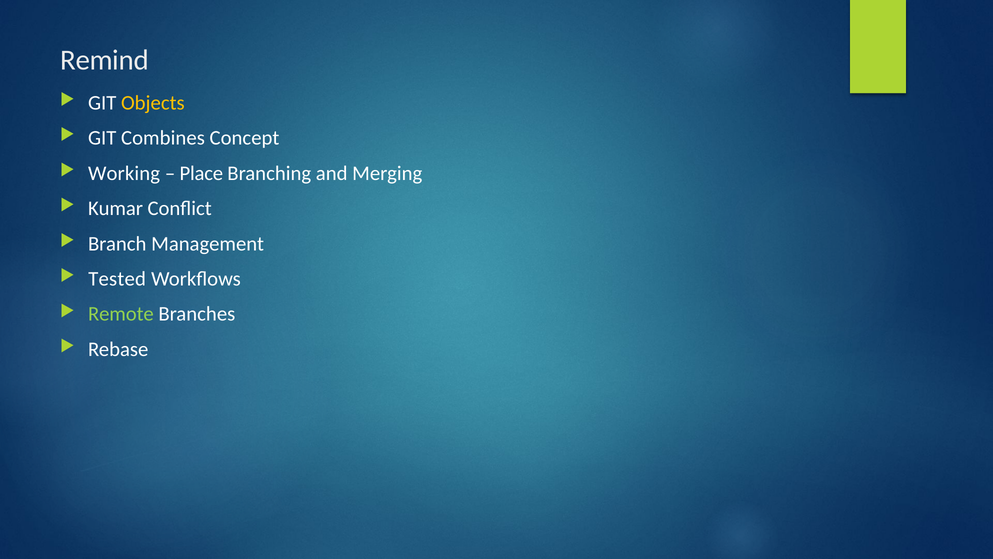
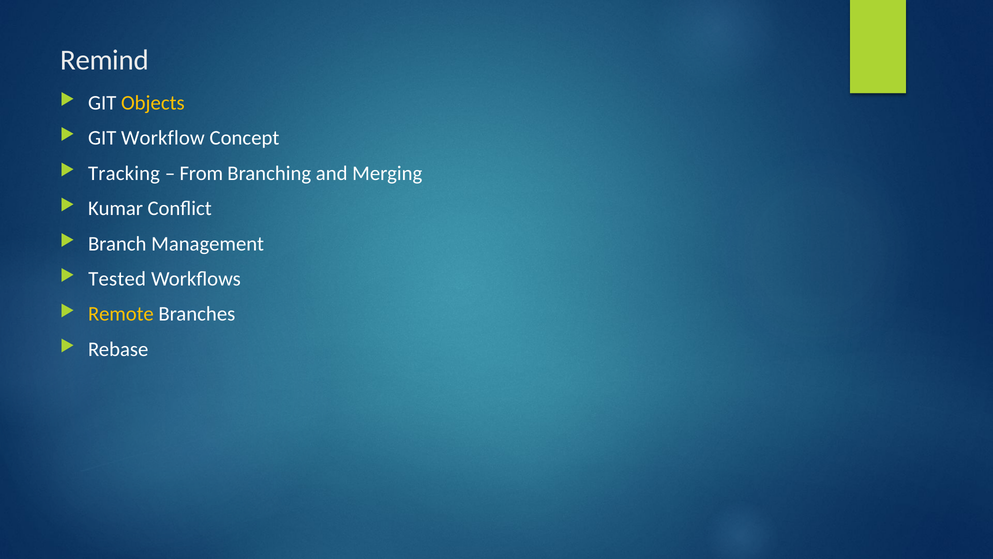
Combines: Combines -> Workflow
Working: Working -> Tracking
Place: Place -> From
Remote colour: light green -> yellow
